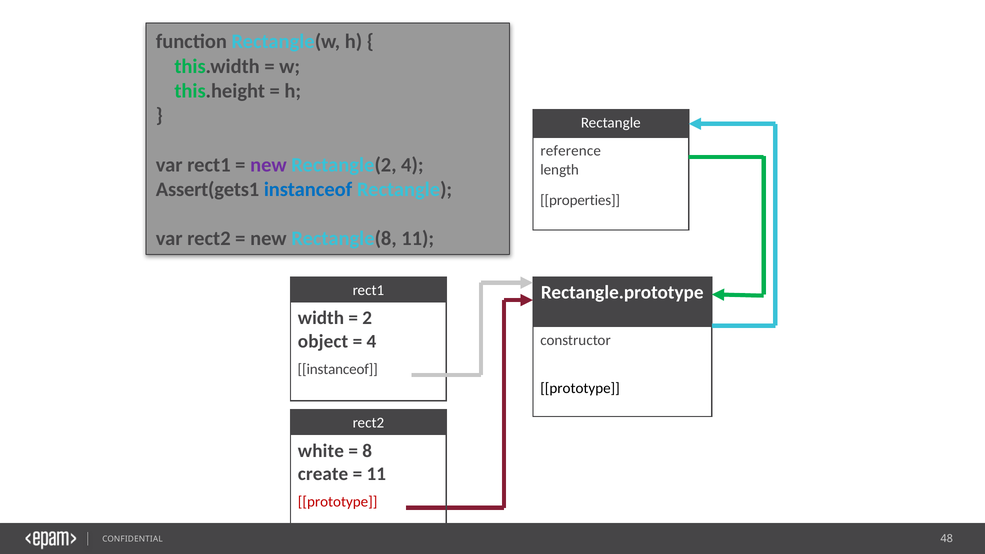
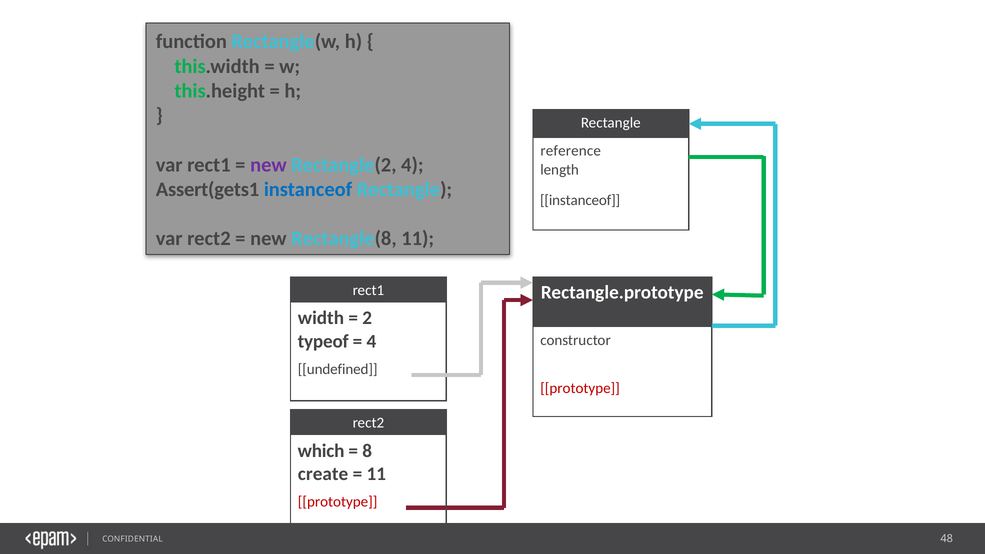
properties at (580, 200): properties -> instanceof
object: object -> typeof
instanceof at (338, 369): instanceof -> undefined
prototype at (580, 388) colour: black -> red
white: white -> which
